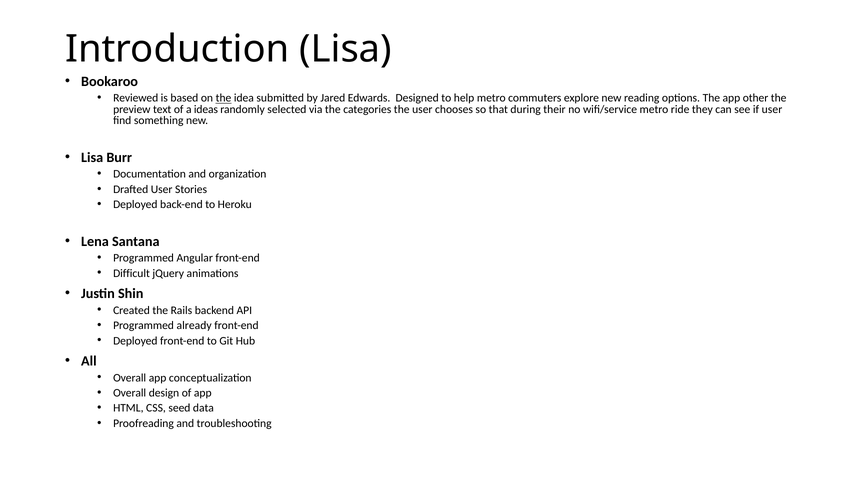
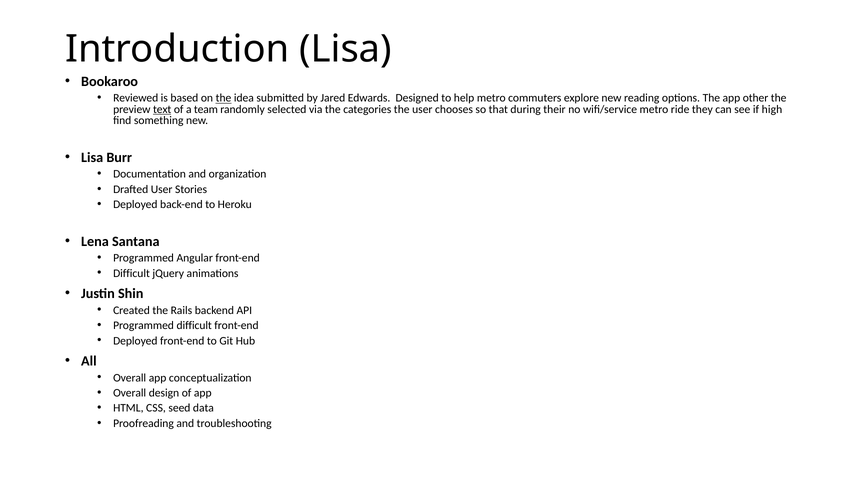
text underline: none -> present
ideas: ideas -> team
if user: user -> high
Programmed already: already -> difficult
